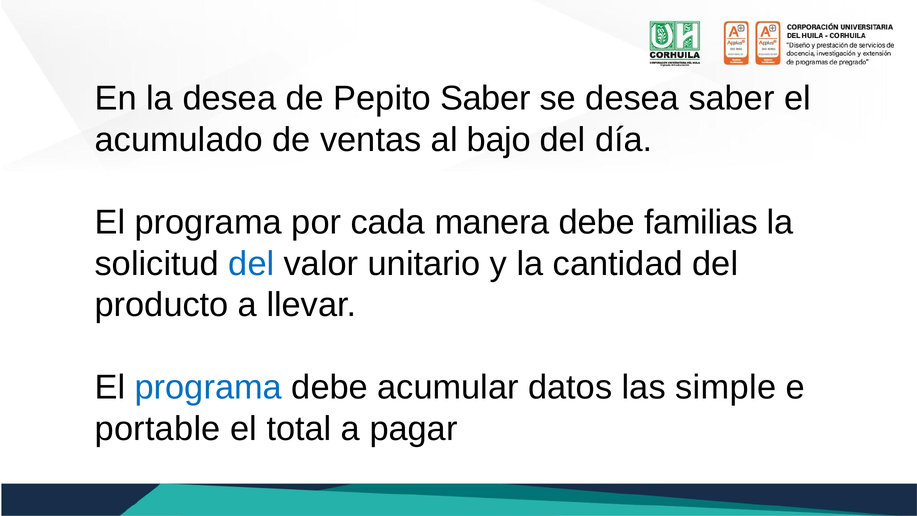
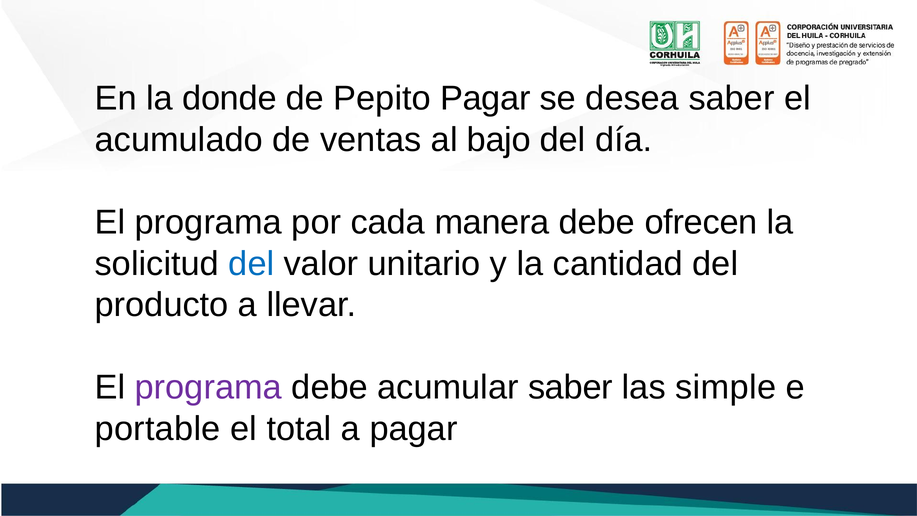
la desea: desea -> donde
Pepito Saber: Saber -> Pagar
familias: familias -> ofrecen
programa at (208, 387) colour: blue -> purple
acumular datos: datos -> saber
